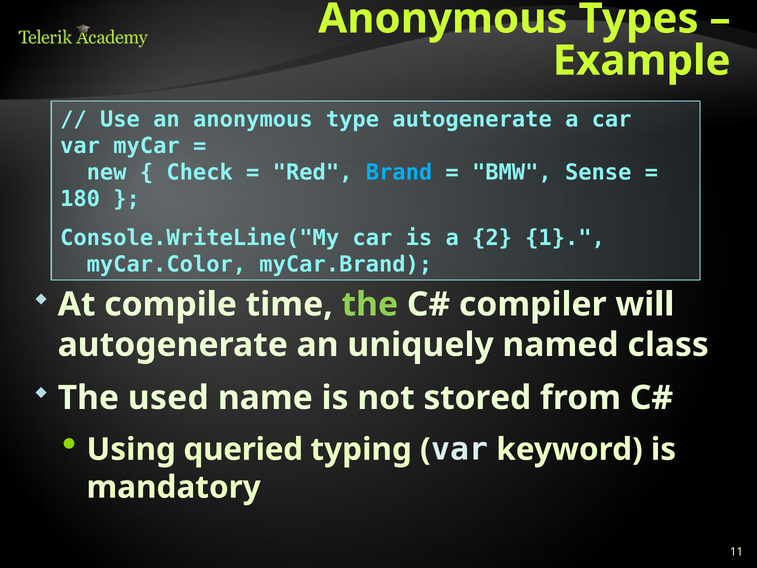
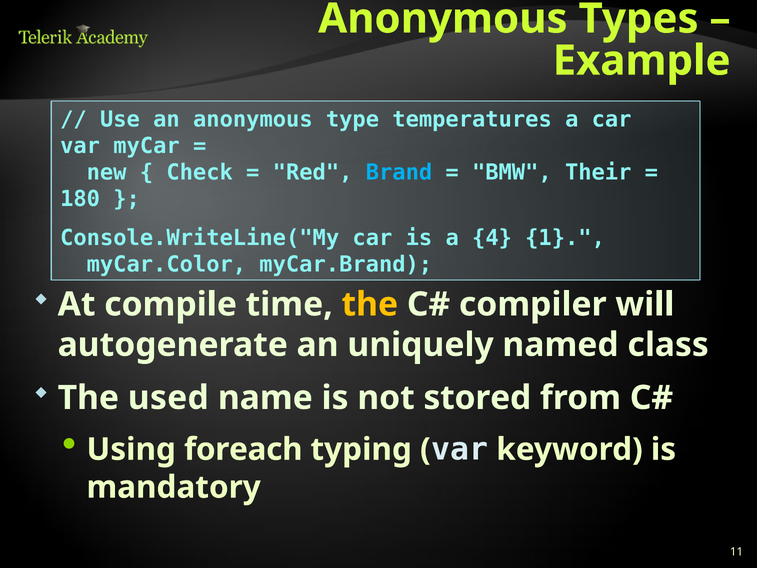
type autogenerate: autogenerate -> temperatures
Sense: Sense -> Their
2: 2 -> 4
the at (370, 304) colour: light green -> yellow
queried: queried -> foreach
